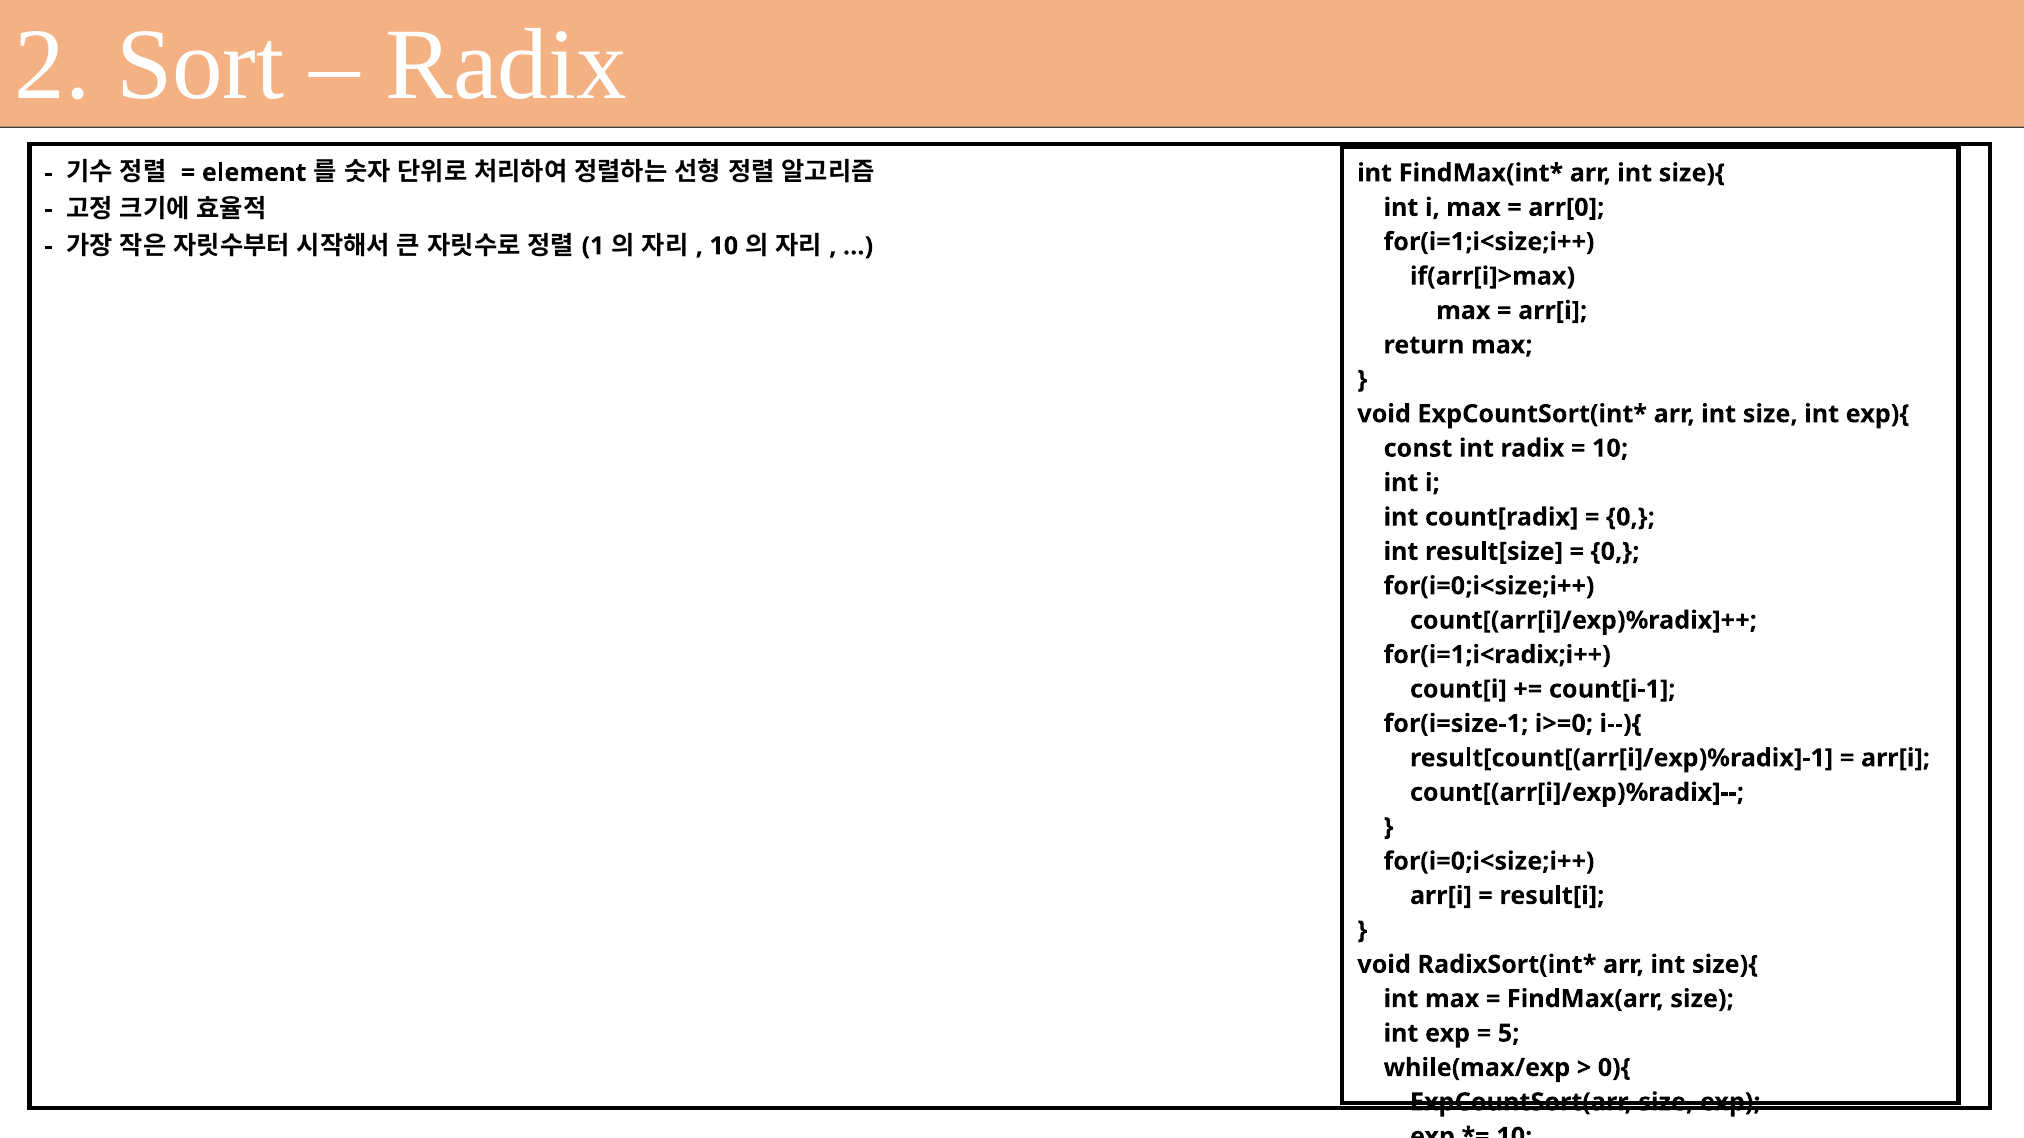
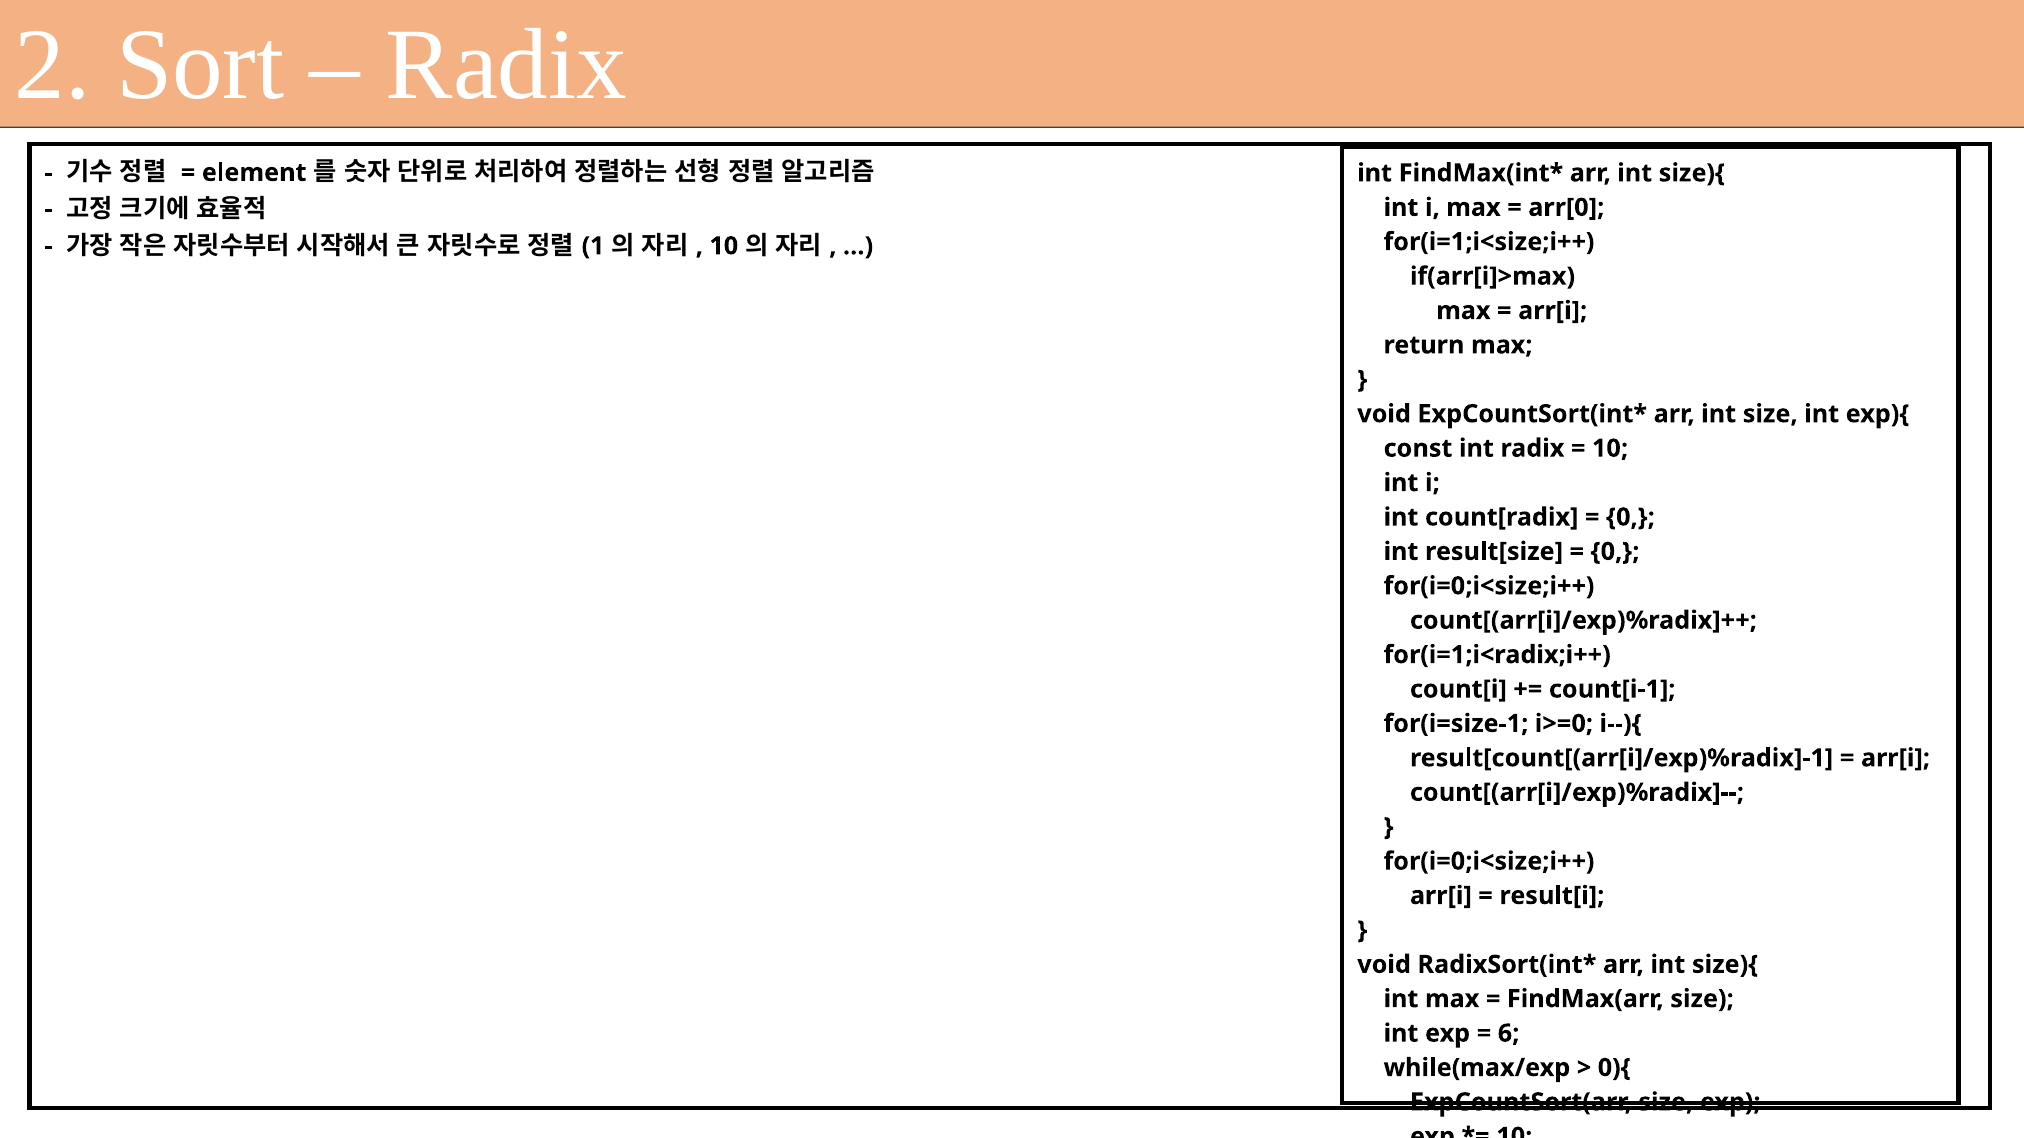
5: 5 -> 6
